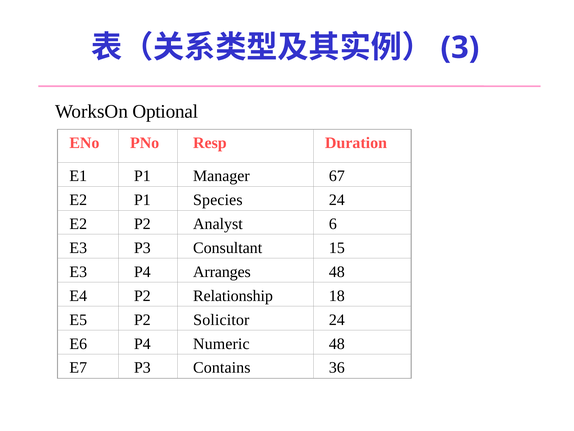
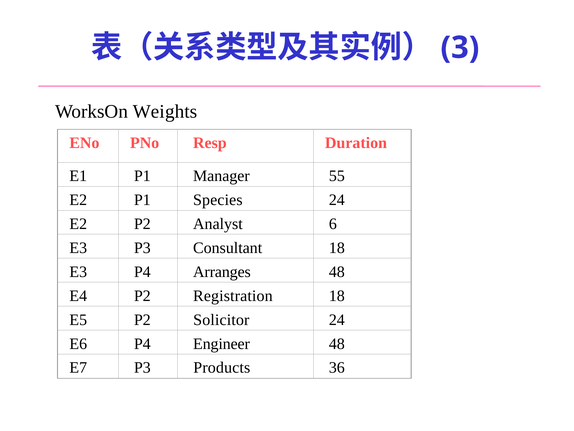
Optional: Optional -> Weights
67: 67 -> 55
Consultant 15: 15 -> 18
Relationship: Relationship -> Registration
Numeric: Numeric -> Engineer
Contains: Contains -> Products
